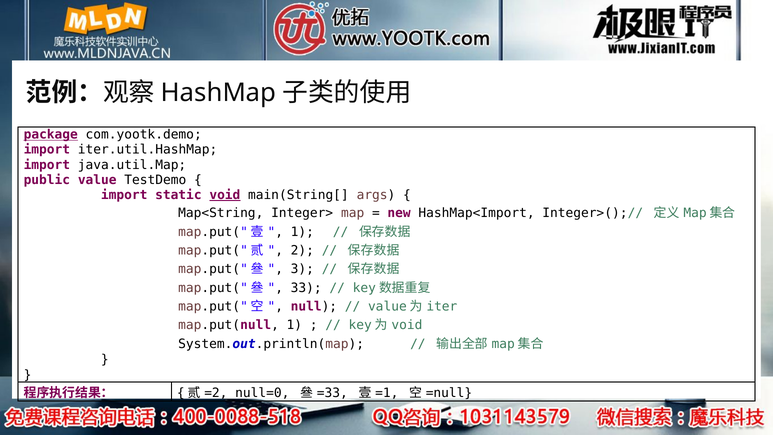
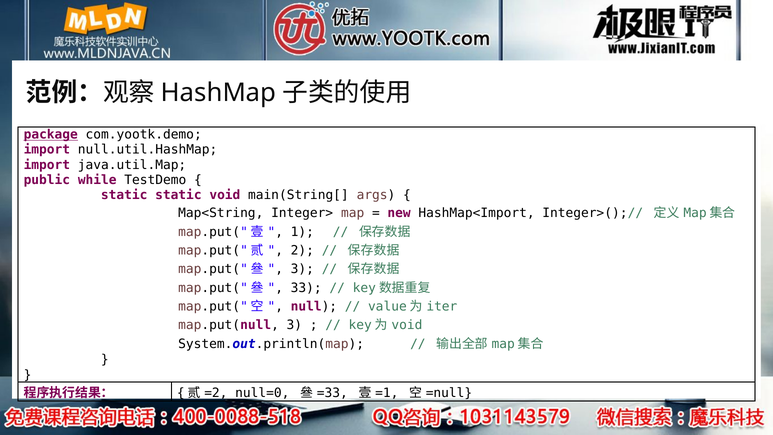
iter.util.HashMap: iter.util.HashMap -> null.util.HashMap
value: value -> while
import at (124, 195): import -> static
void at (225, 195) underline: present -> none
map.put(null 1: 1 -> 3
